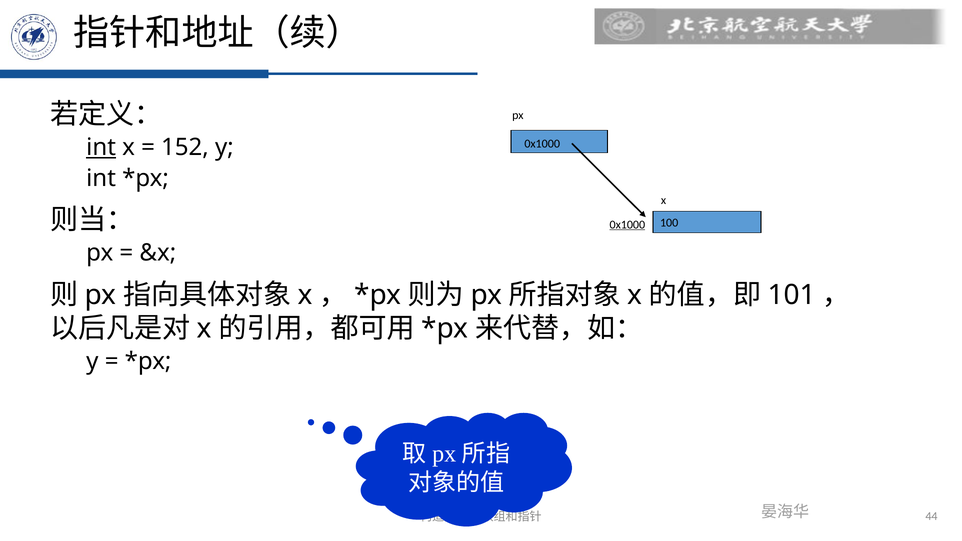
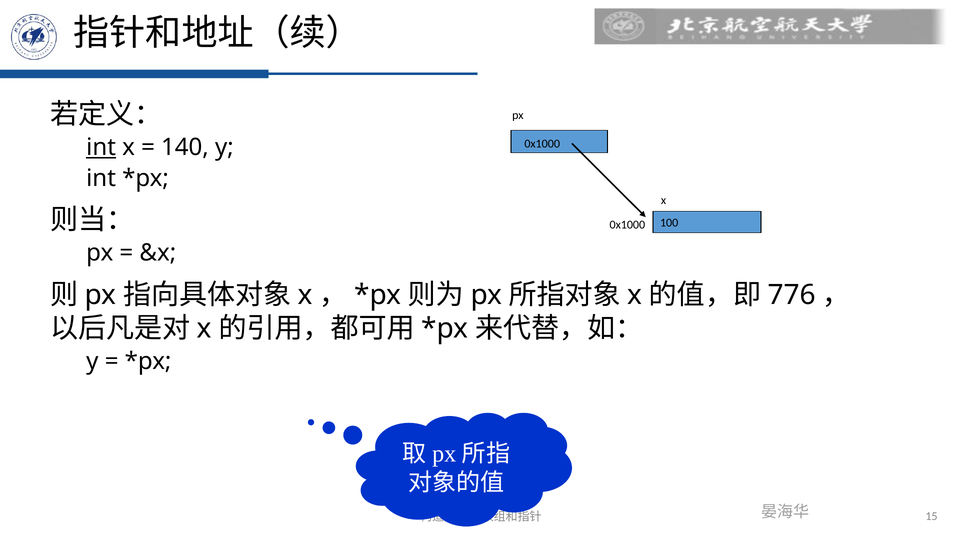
152: 152 -> 140
0x1000 at (627, 225) underline: present -> none
101: 101 -> 776
44: 44 -> 15
